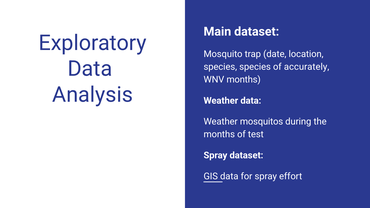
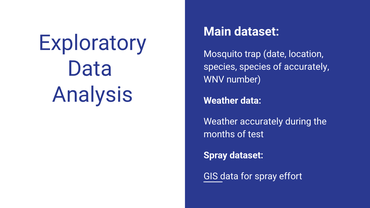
WNV months: months -> number
Weather mosquitos: mosquitos -> accurately
